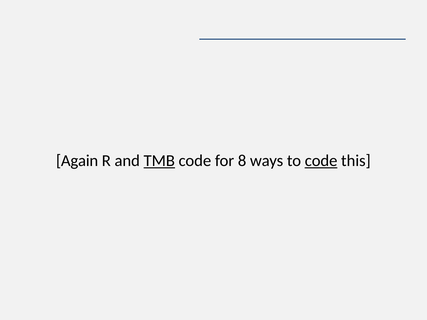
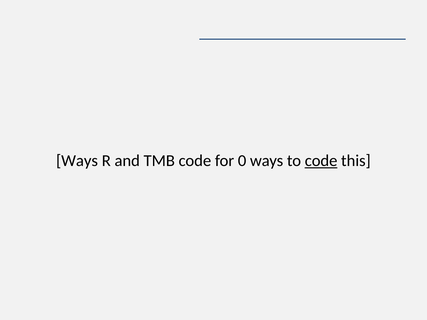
Again at (77, 161): Again -> Ways
TMB underline: present -> none
8: 8 -> 0
